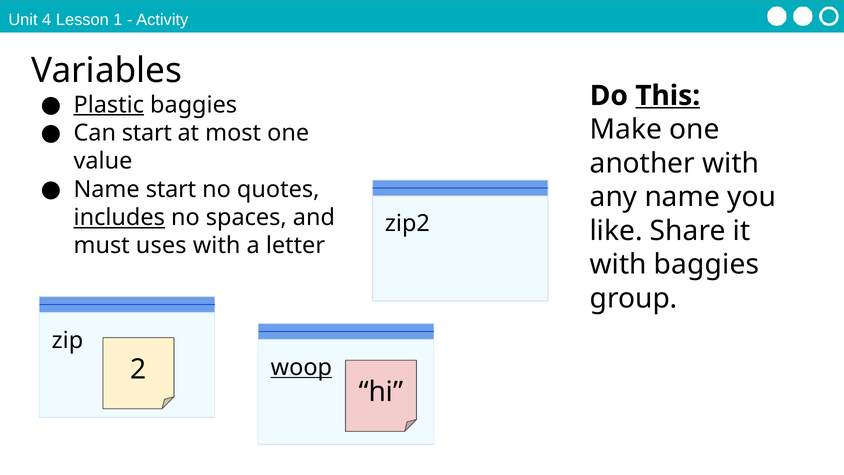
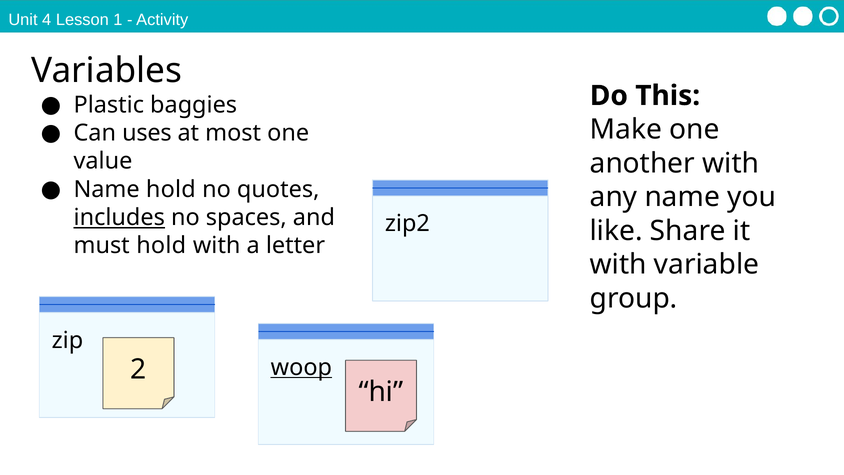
This underline: present -> none
Plastic underline: present -> none
Can start: start -> uses
Name start: start -> hold
must uses: uses -> hold
with baggies: baggies -> variable
